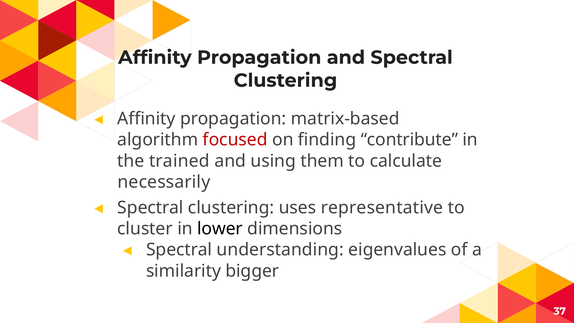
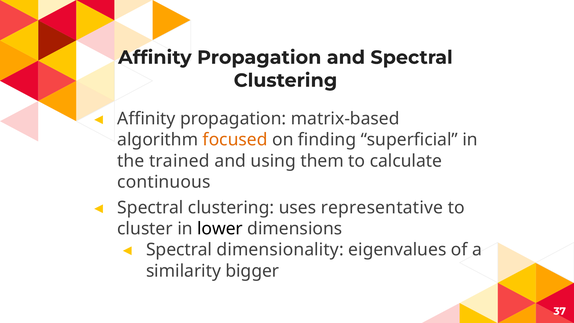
focused colour: red -> orange
contribute: contribute -> superficial
necessarily: necessarily -> continuous
understanding: understanding -> dimensionality
